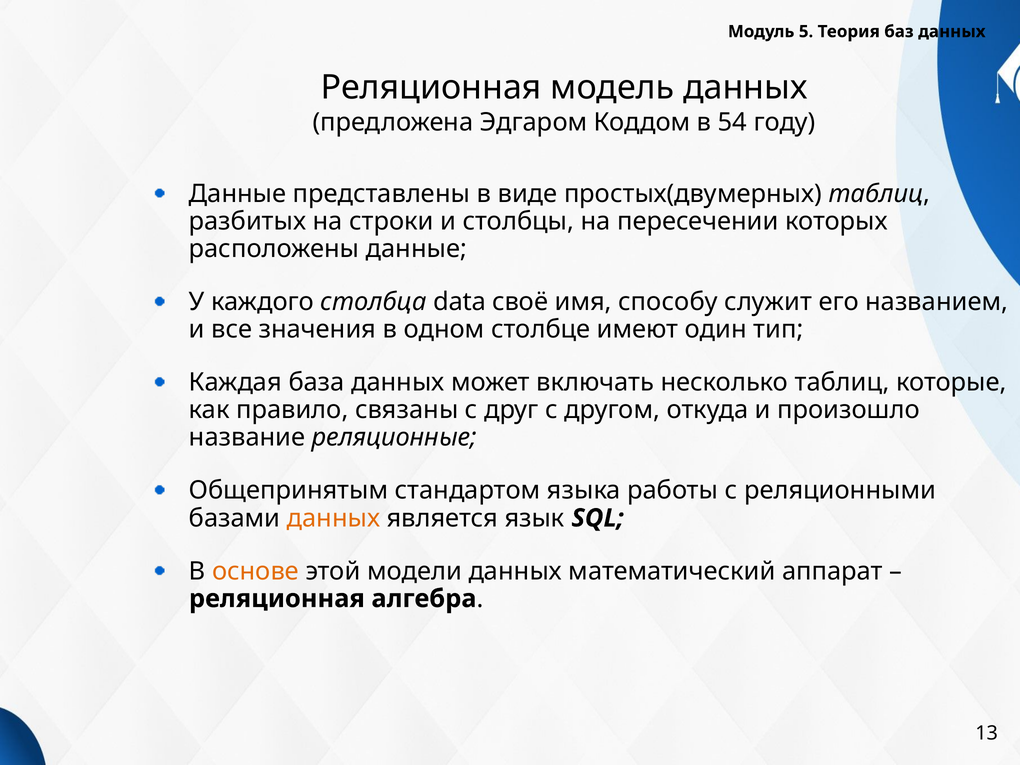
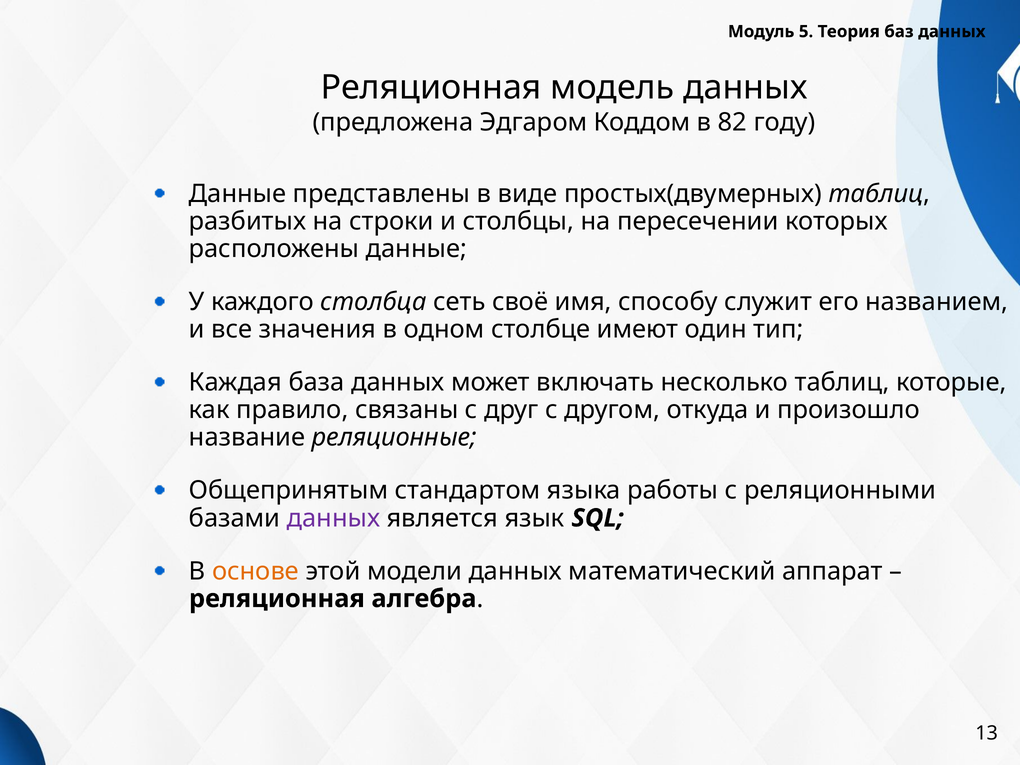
54: 54 -> 82
data: data -> сеть
данных at (333, 518) colour: orange -> purple
